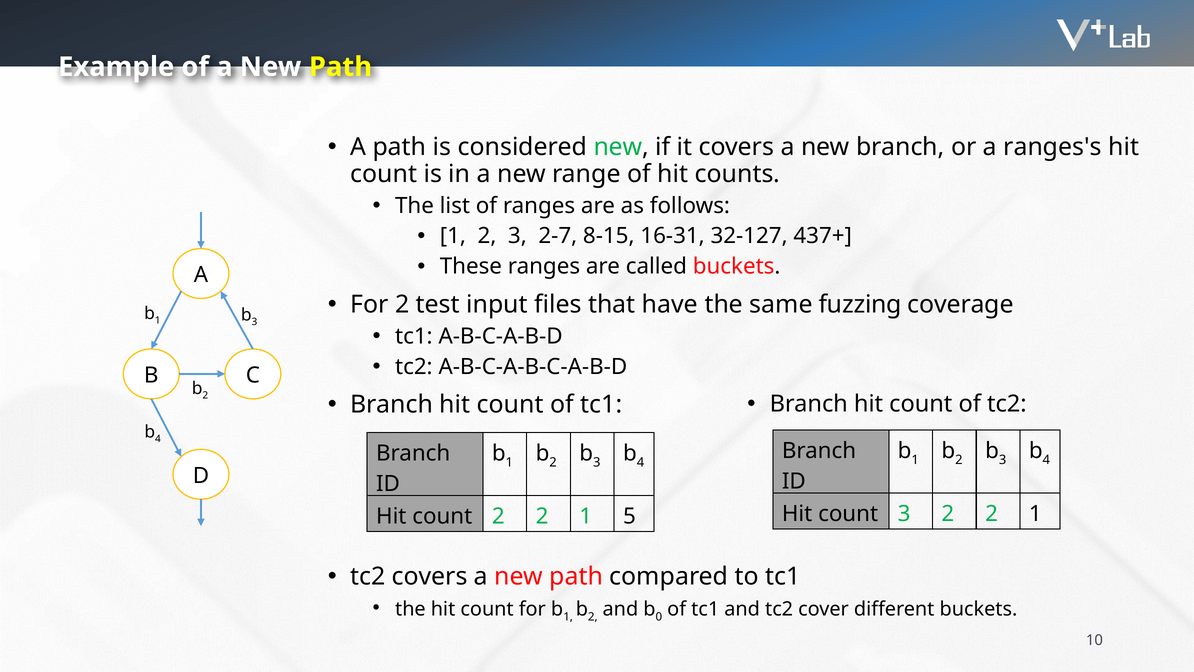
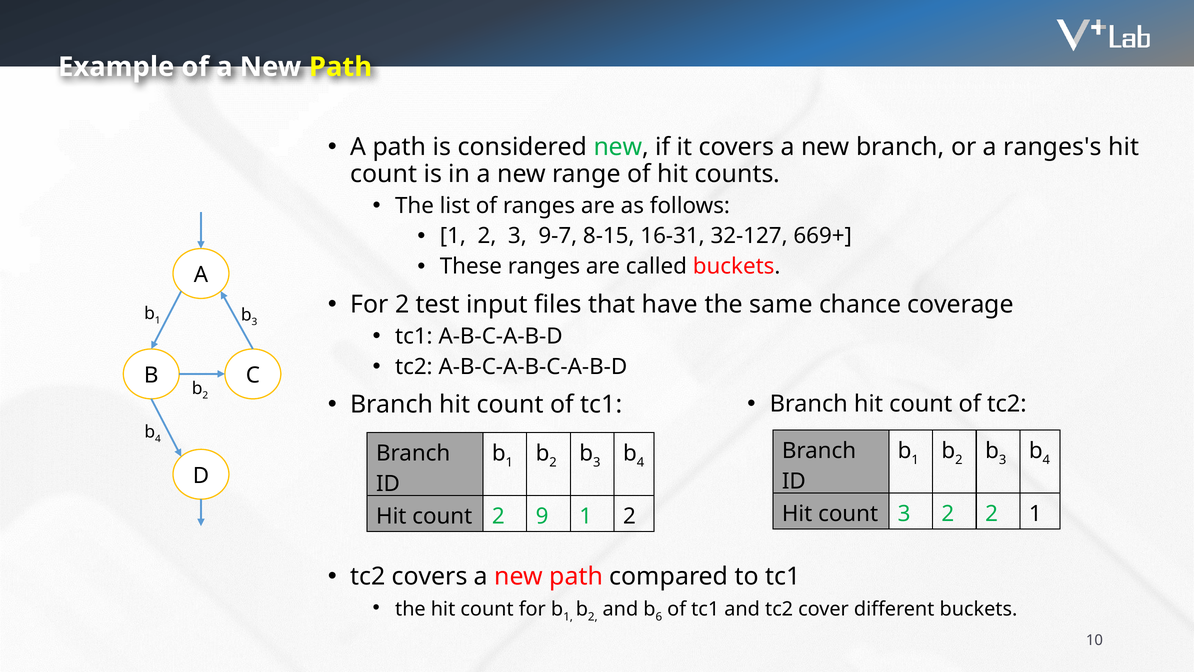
2-7: 2-7 -> 9-7
437+: 437+ -> 669+
fuzzing: fuzzing -> chance
count 2 2: 2 -> 9
5 at (629, 516): 5 -> 2
0: 0 -> 6
